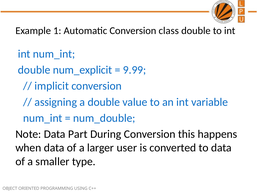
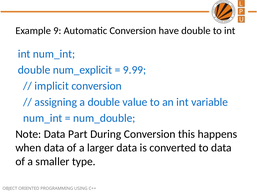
1: 1 -> 9
class: class -> have
larger user: user -> data
